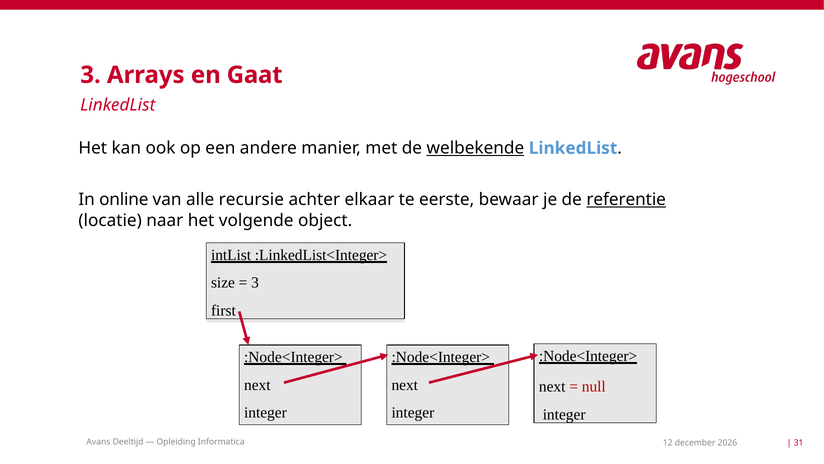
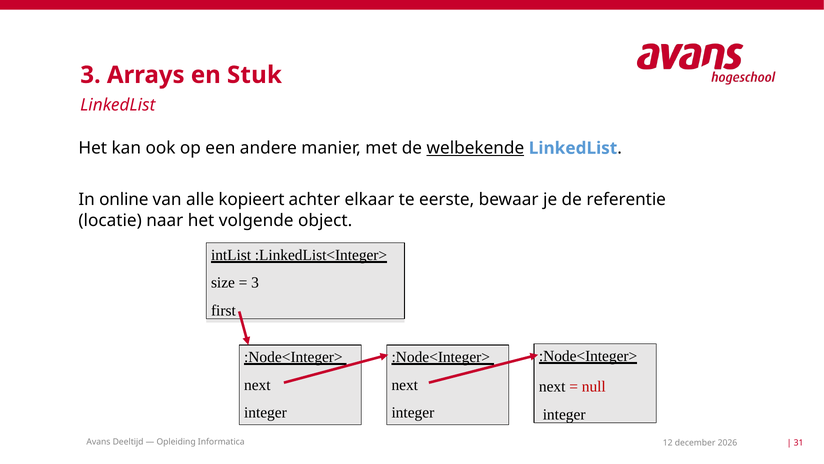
Gaat: Gaat -> Stuk
recursie: recursie -> kopieert
referentie underline: present -> none
